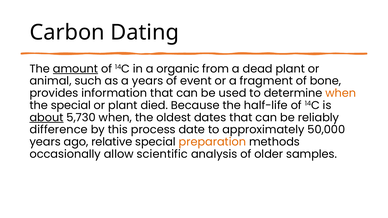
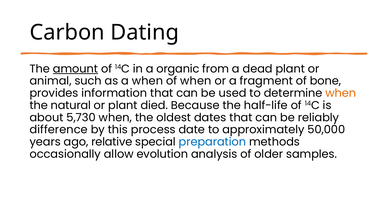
a years: years -> when
of event: event -> when
the special: special -> natural
about underline: present -> none
preparation colour: orange -> blue
scientific: scientific -> evolution
